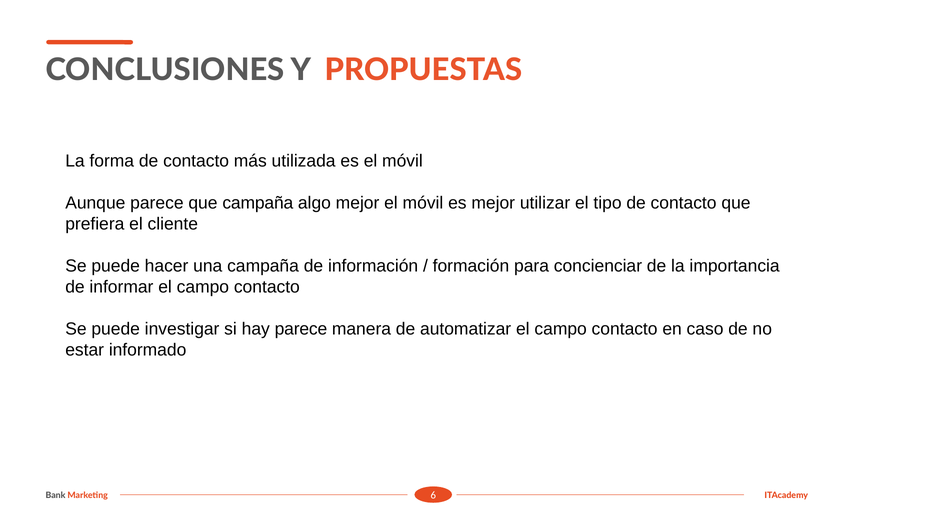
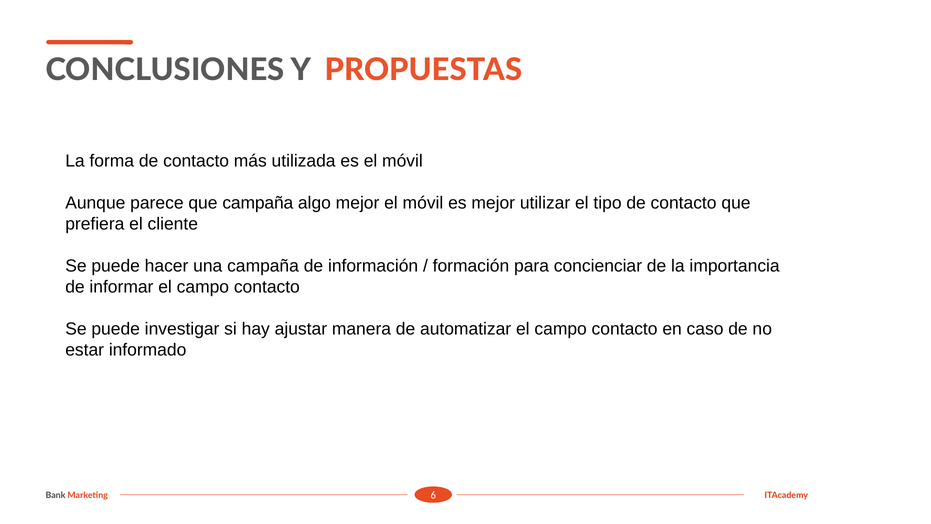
hay parece: parece -> ajustar
